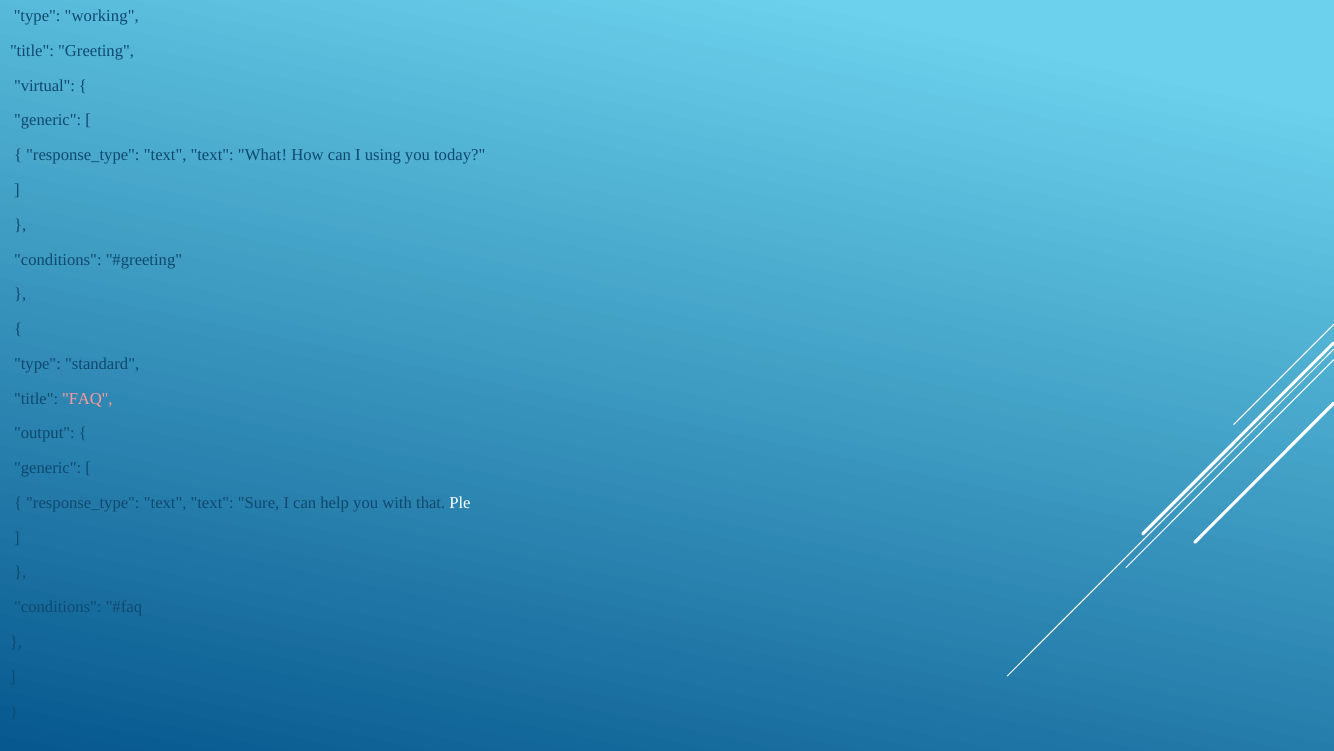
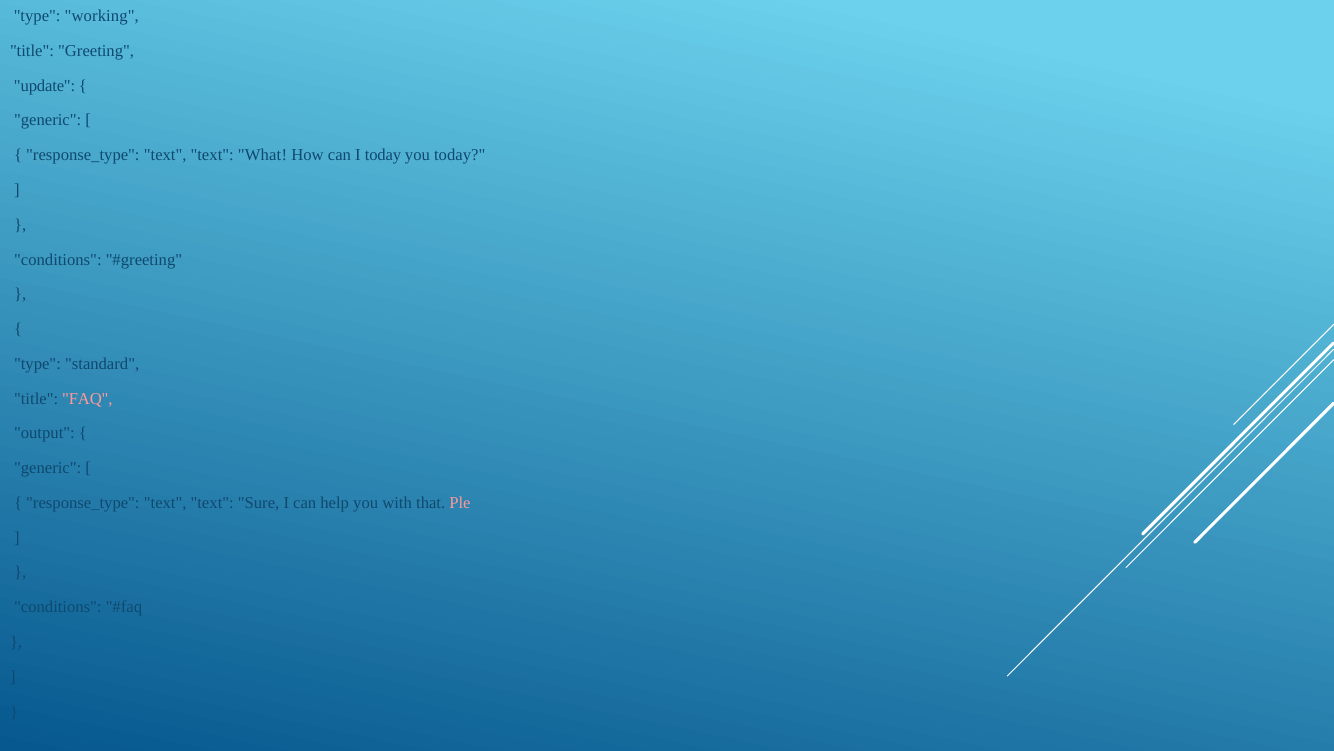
virtual: virtual -> update
I using: using -> today
Ple colour: white -> pink
